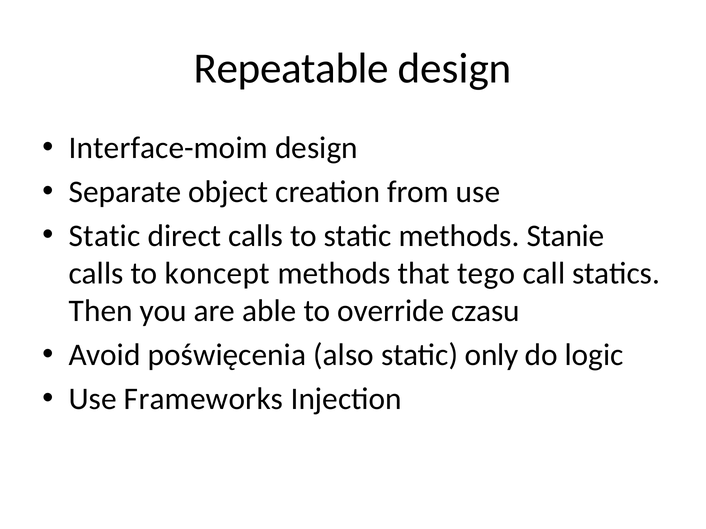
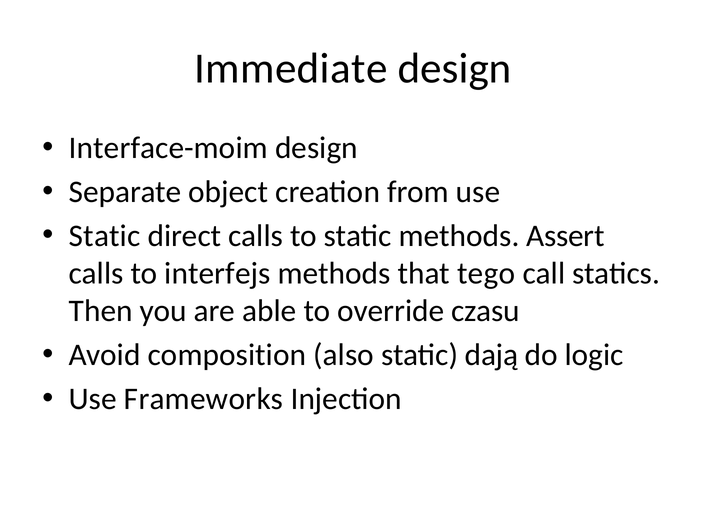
Repeatable: Repeatable -> Immediate
Stanie: Stanie -> Assert
koncept: koncept -> interfejs
poświęcenia: poświęcenia -> composition
only: only -> dają
